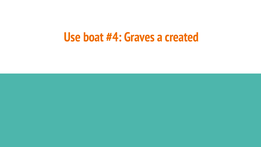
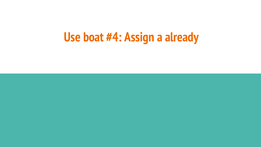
Graves: Graves -> Assign
created: created -> already
